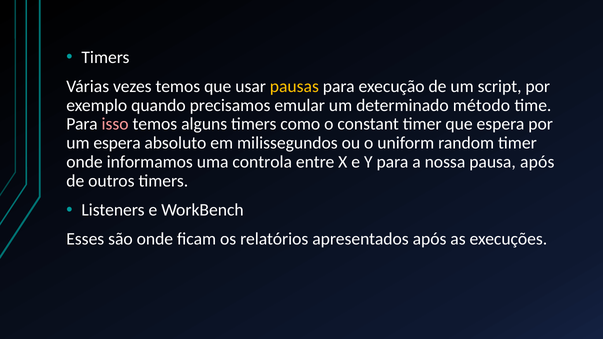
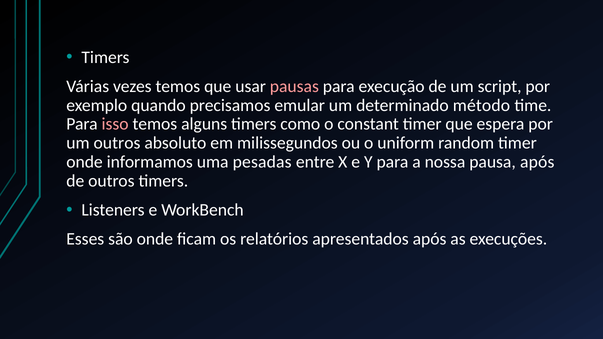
pausas colour: yellow -> pink
um espera: espera -> outros
controla: controla -> pesadas
